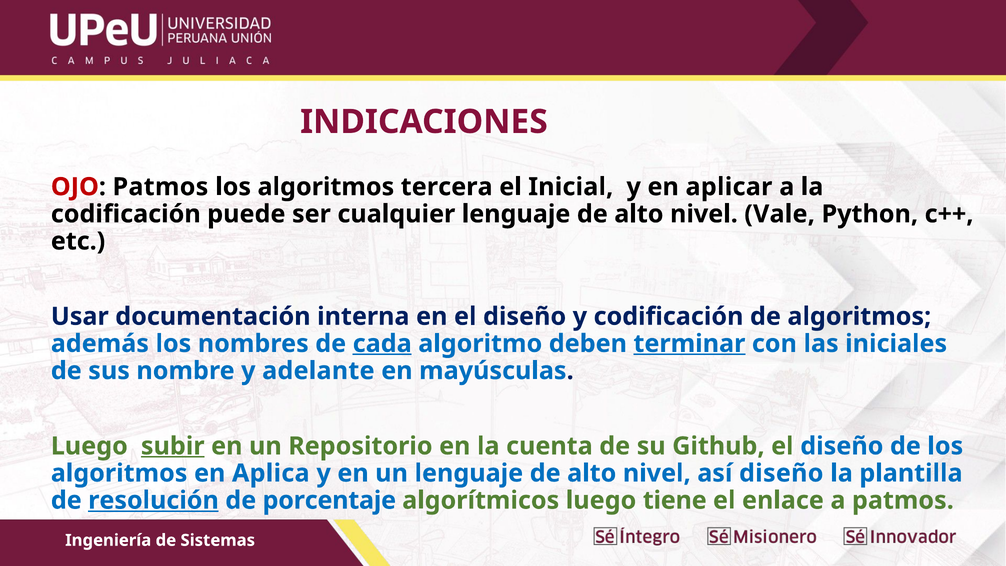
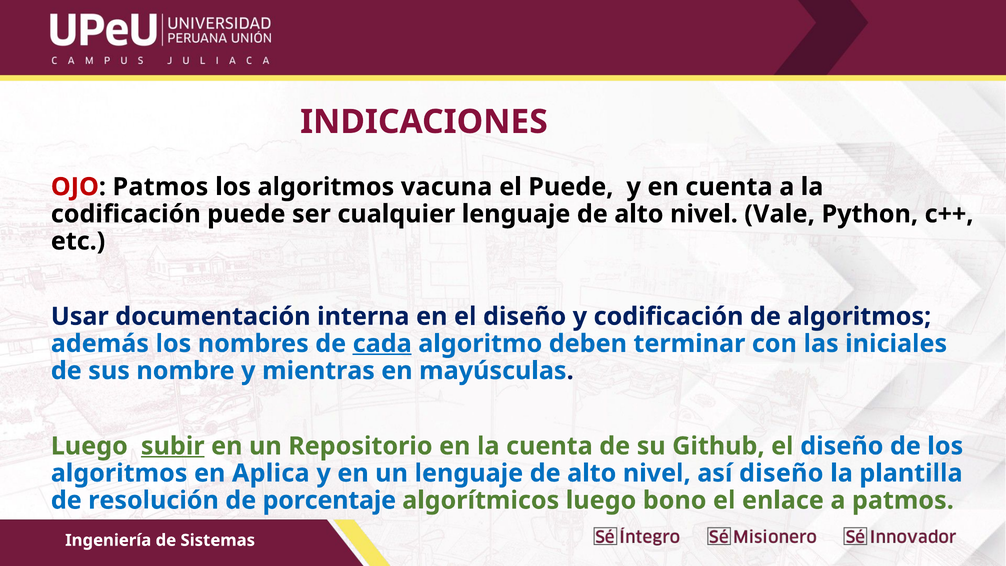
tercera: tercera -> vacuna
el Inicial: Inicial -> Puede
en aplicar: aplicar -> cuenta
terminar underline: present -> none
adelante: adelante -> mientras
resolución underline: present -> none
tiene: tiene -> bono
